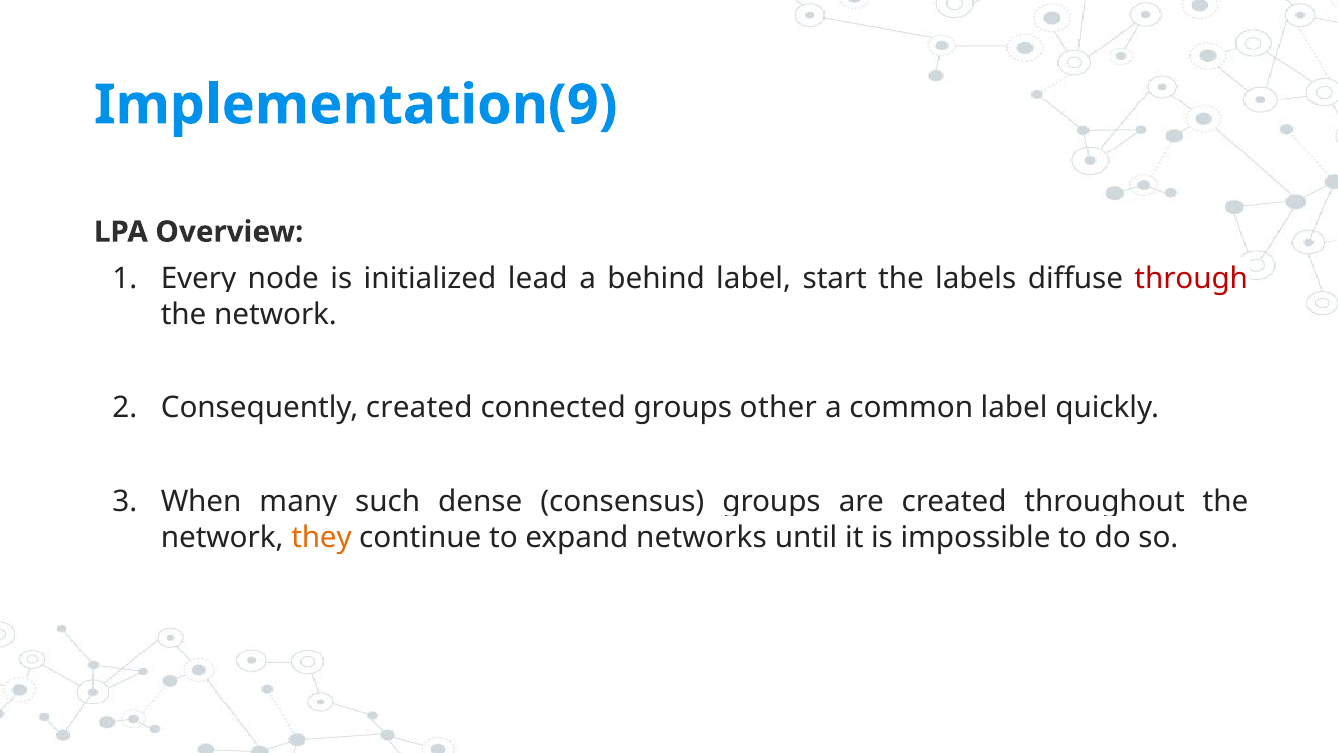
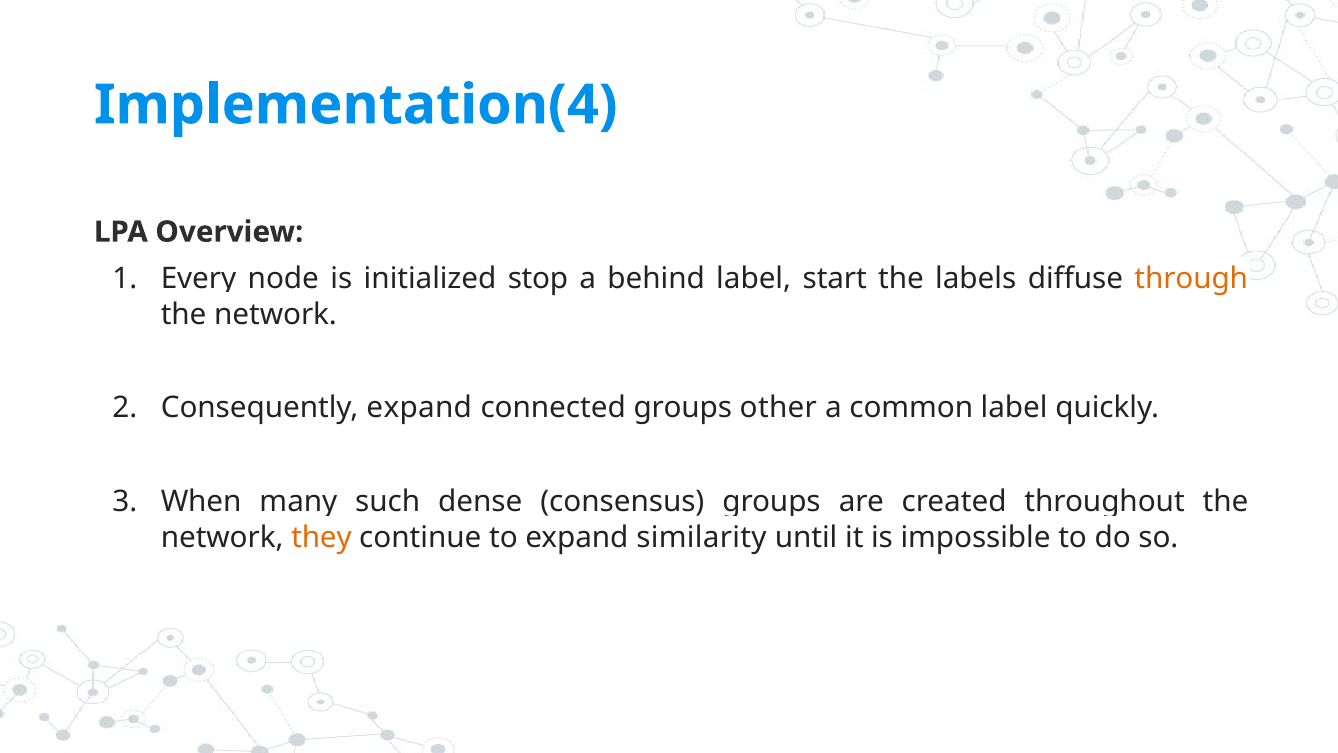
Implementation(9: Implementation(9 -> Implementation(4
lead: lead -> stop
through colour: red -> orange
Consequently created: created -> expand
networks: networks -> similarity
